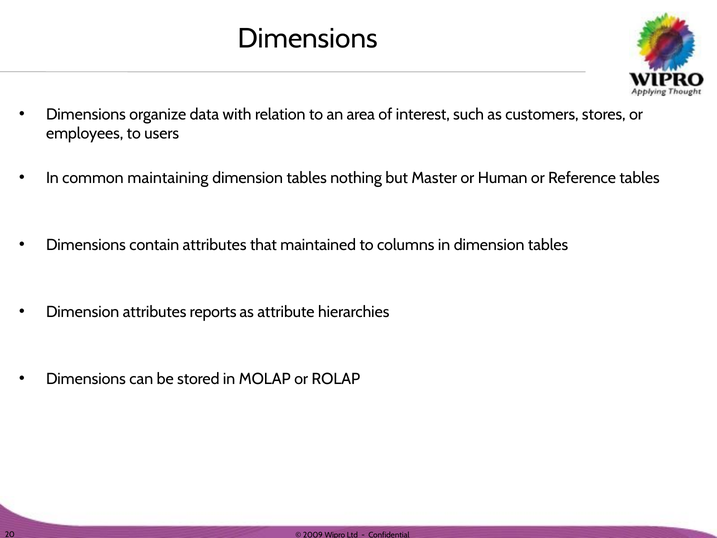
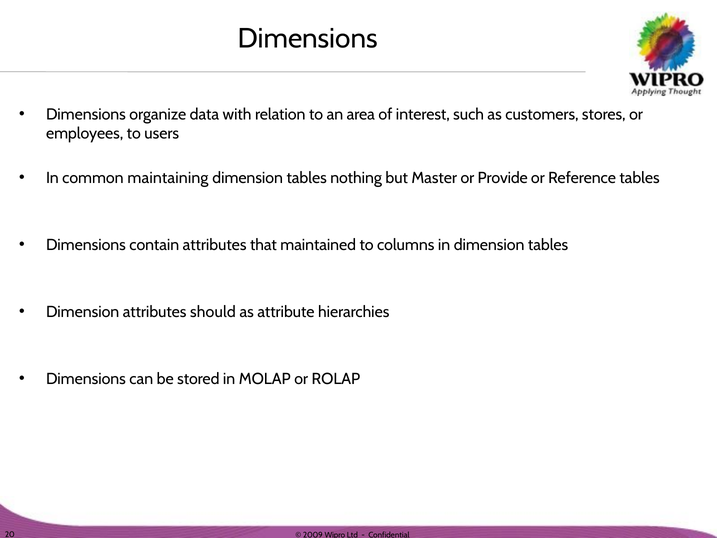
Human: Human -> Provide
reports: reports -> should
